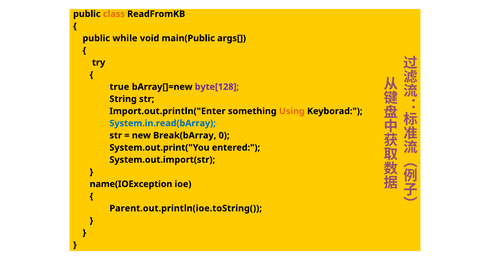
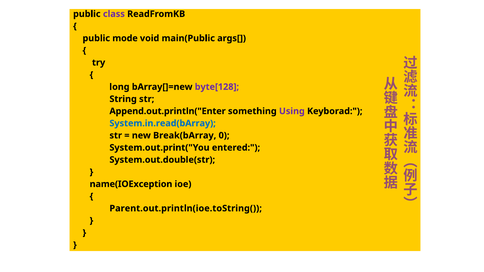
class colour: orange -> purple
while: while -> mode
true: true -> long
Import.out.println("Enter: Import.out.println("Enter -> Append.out.println("Enter
Using colour: orange -> purple
System.out.import(str: System.out.import(str -> System.out.double(str
